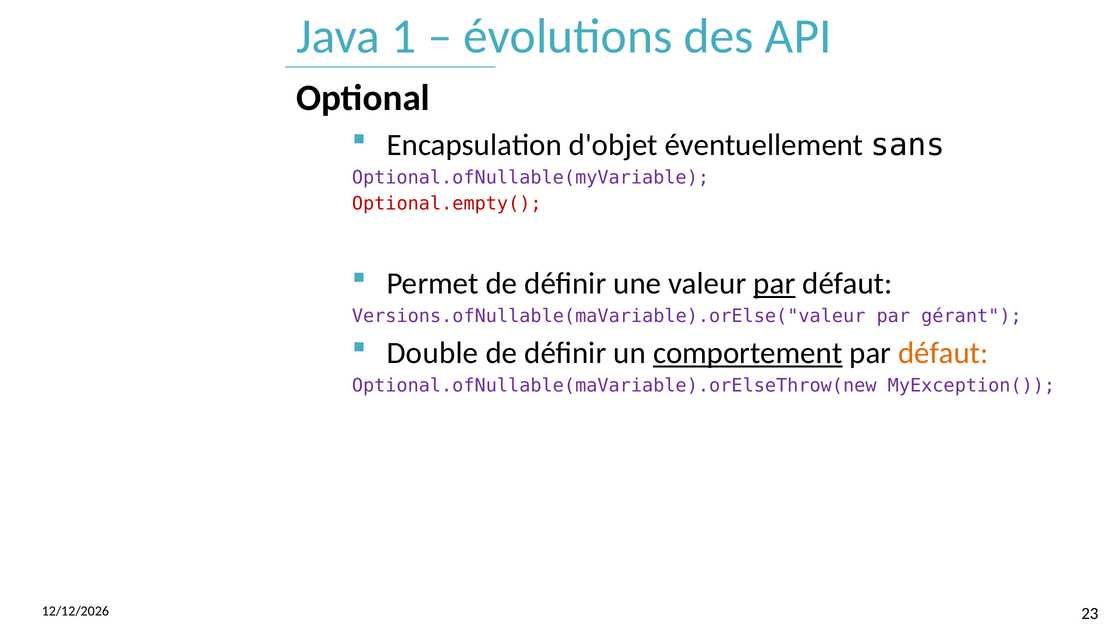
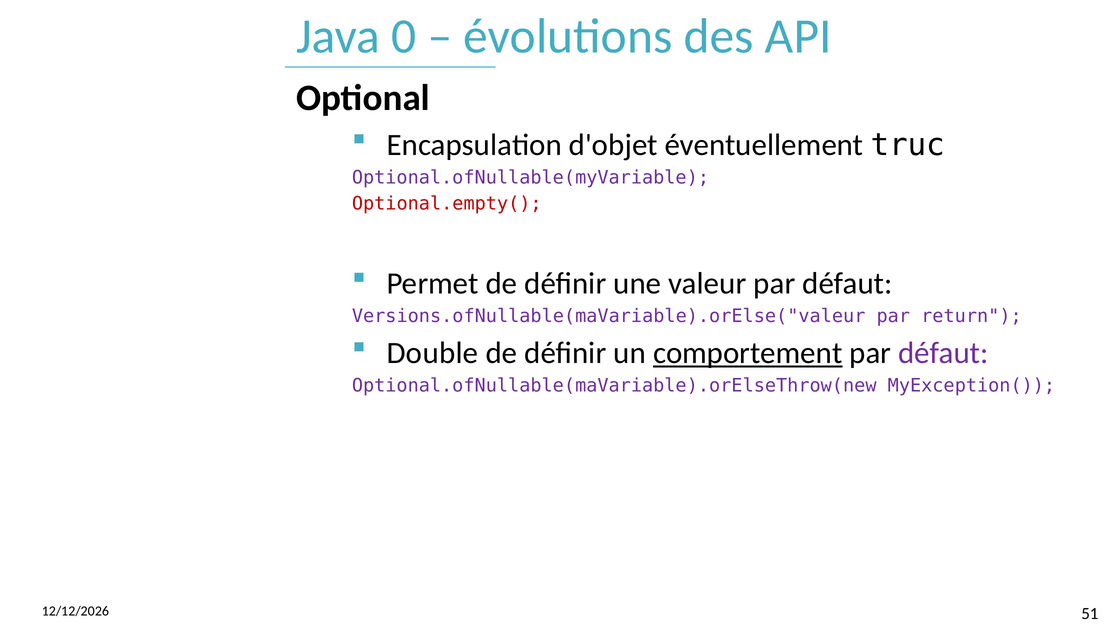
1: 1 -> 0
sans: sans -> truc
par at (774, 284) underline: present -> none
gérant: gérant -> return
défaut at (943, 353) colour: orange -> purple
23: 23 -> 51
